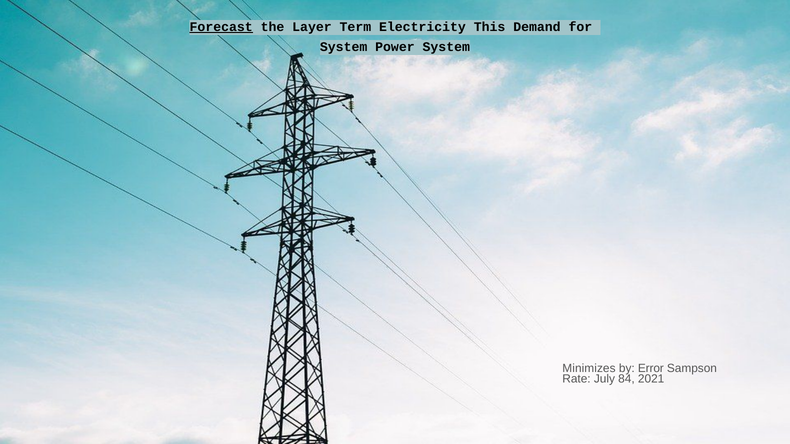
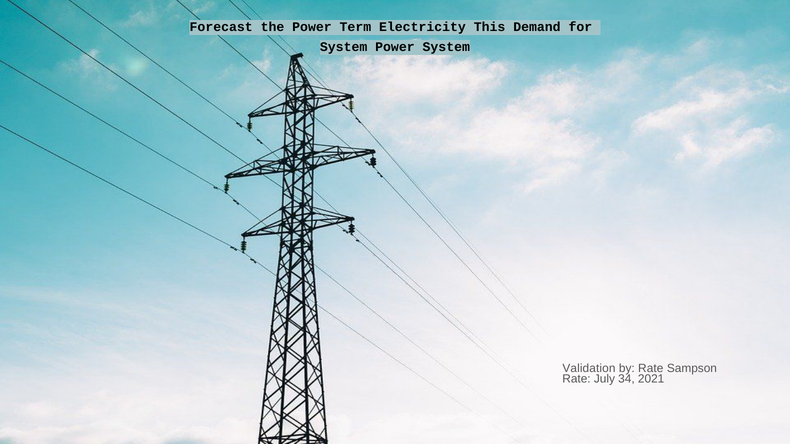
Forecast underline: present -> none
the Layer: Layer -> Power
Minimizes: Minimizes -> Validation
by Error: Error -> Rate
84: 84 -> 34
